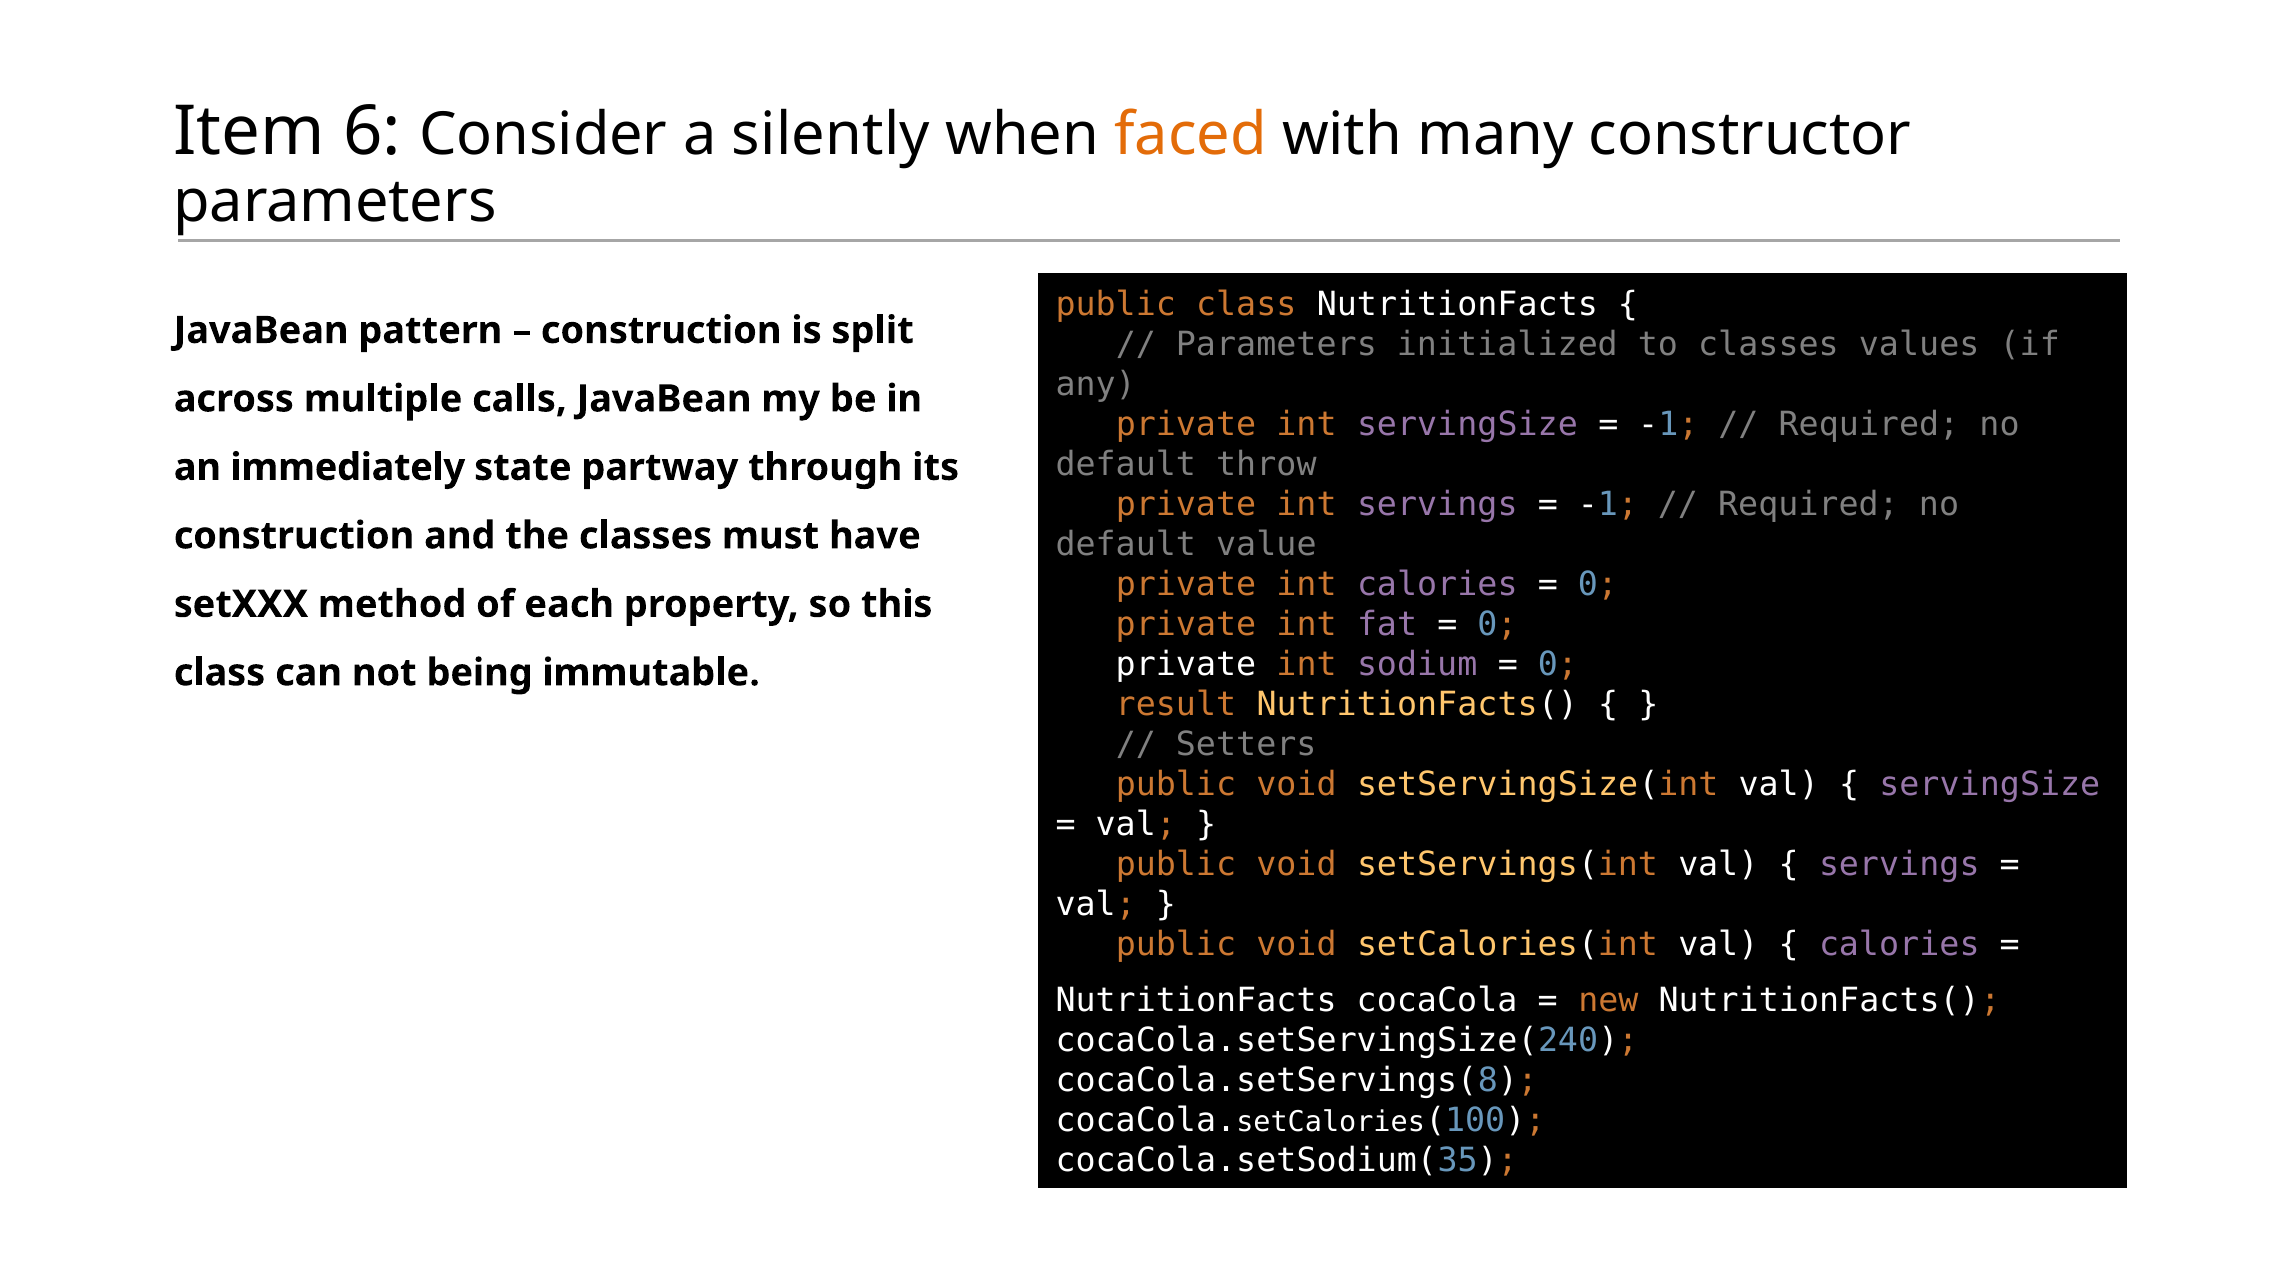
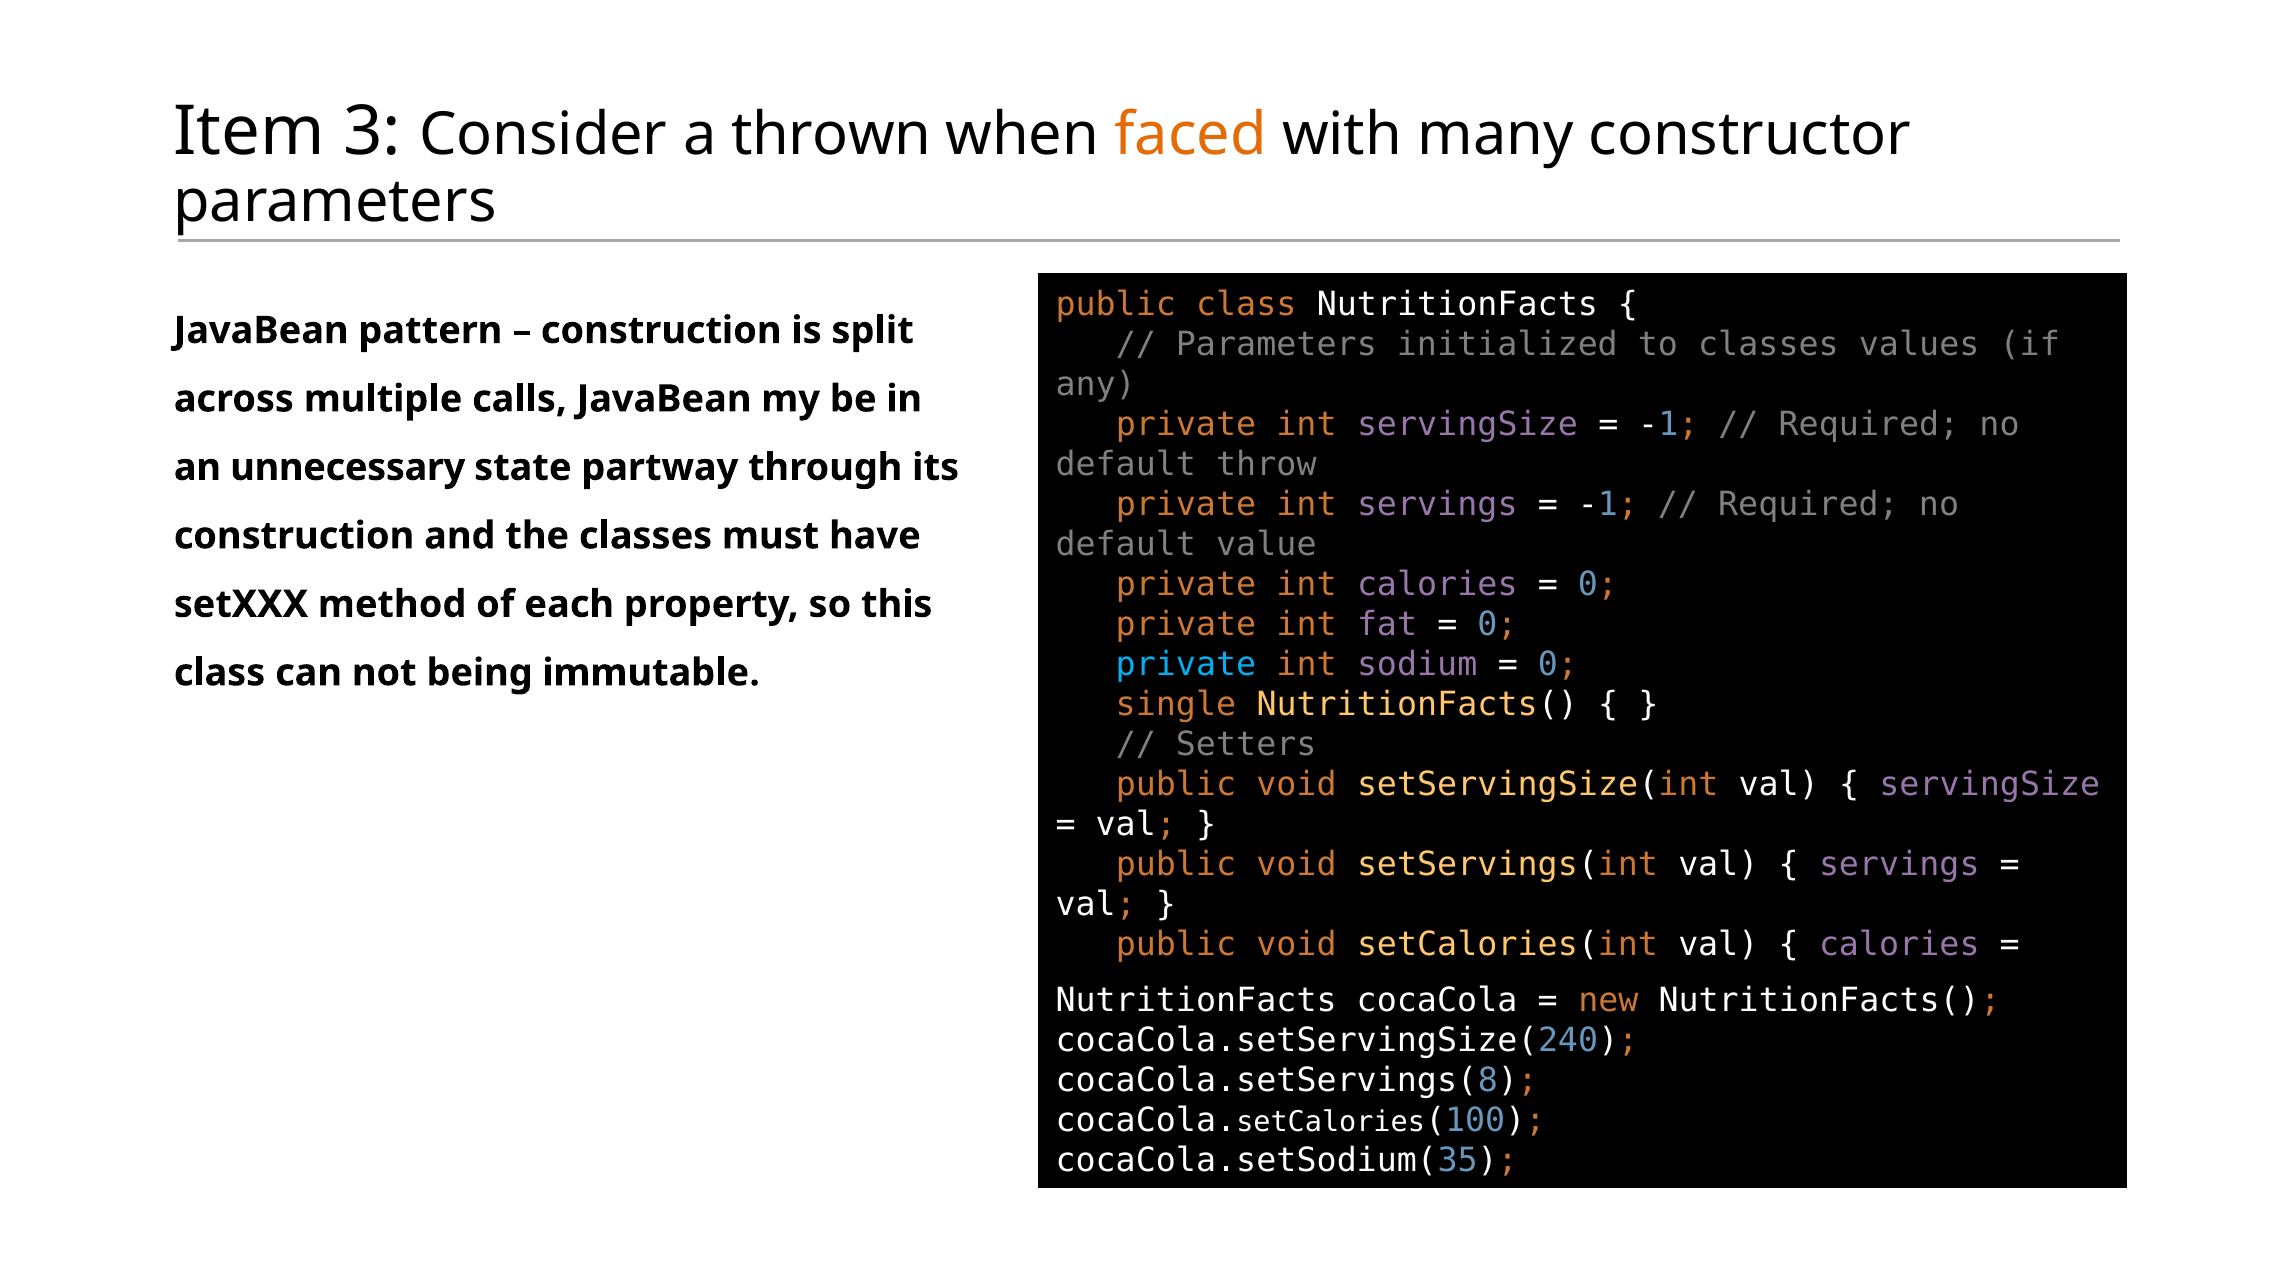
6: 6 -> 3
silently: silently -> thrown
immediately: immediately -> unnecessary
private at (1186, 664) colour: white -> light blue
result: result -> single
